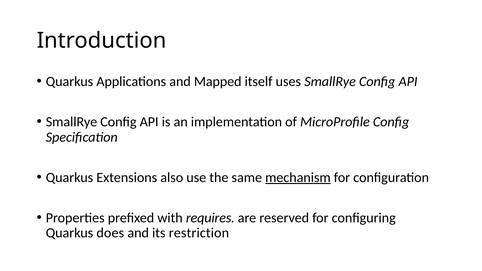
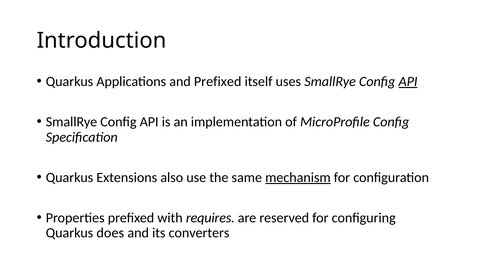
and Mapped: Mapped -> Prefixed
API at (408, 81) underline: none -> present
restriction: restriction -> converters
